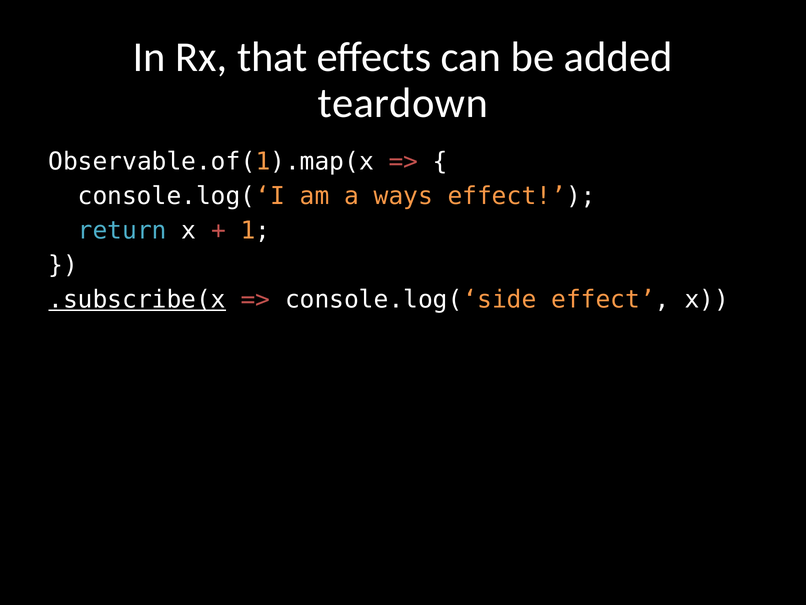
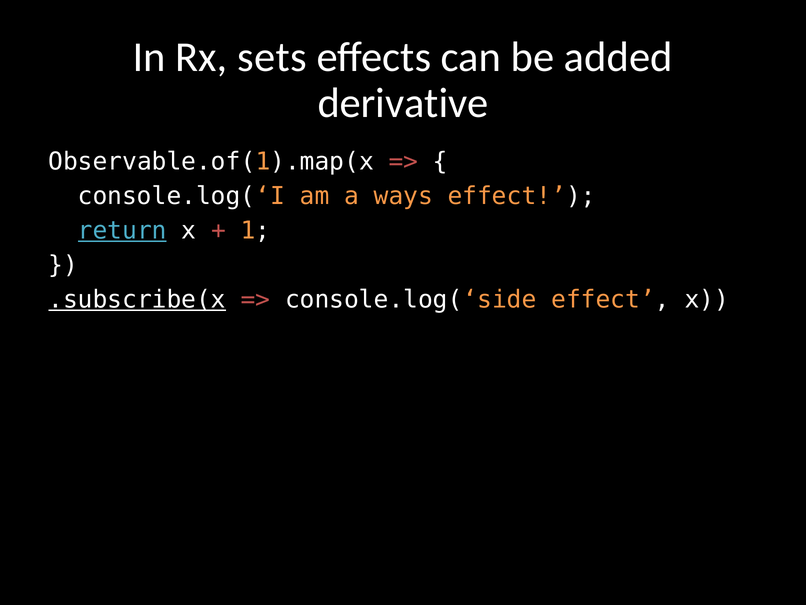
that: that -> sets
teardown: teardown -> derivative
return underline: none -> present
